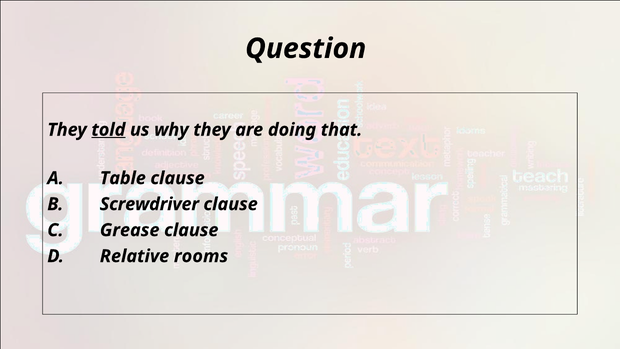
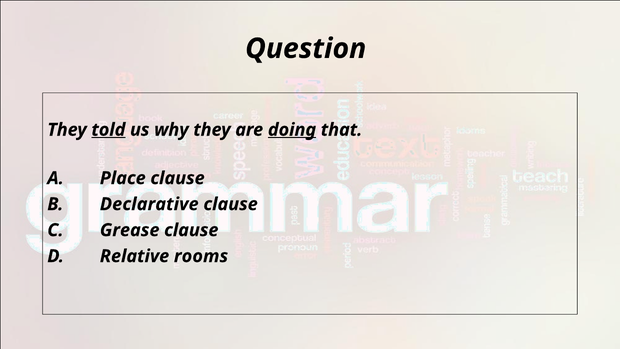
doing underline: none -> present
Table: Table -> Place
Screwdriver: Screwdriver -> Declarative
